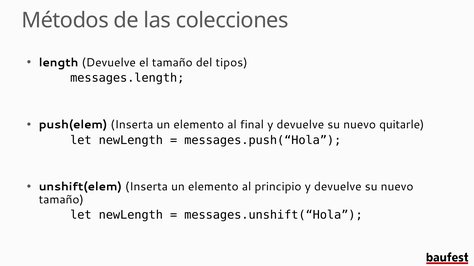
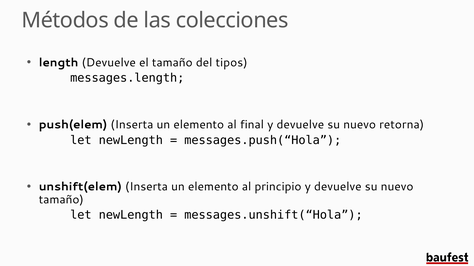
quitarle: quitarle -> retorna
